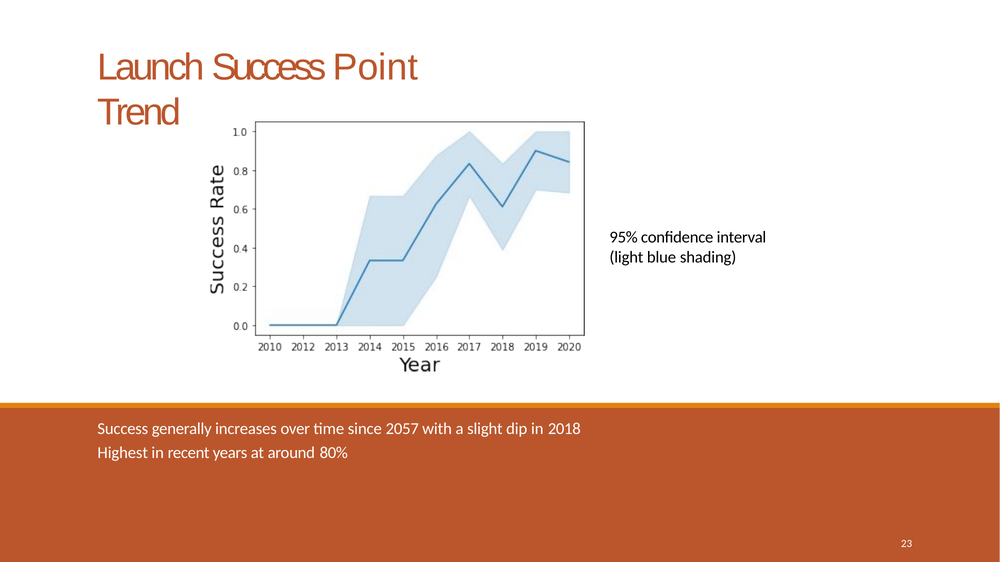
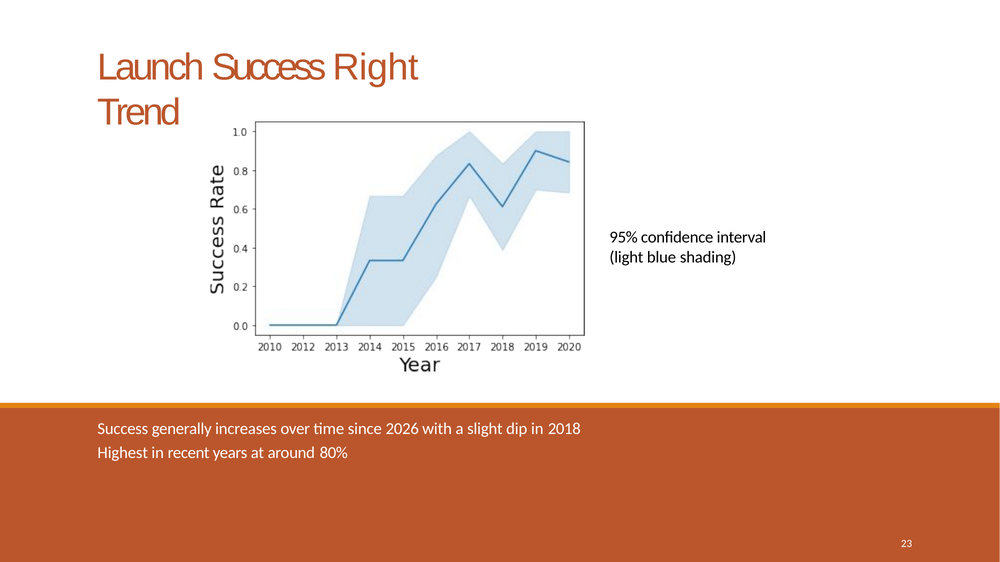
Point: Point -> Right
2057: 2057 -> 2026
